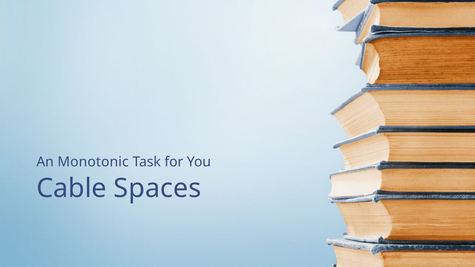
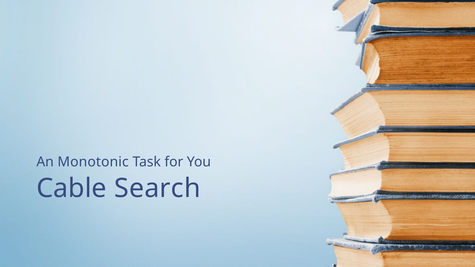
Spaces: Spaces -> Search
